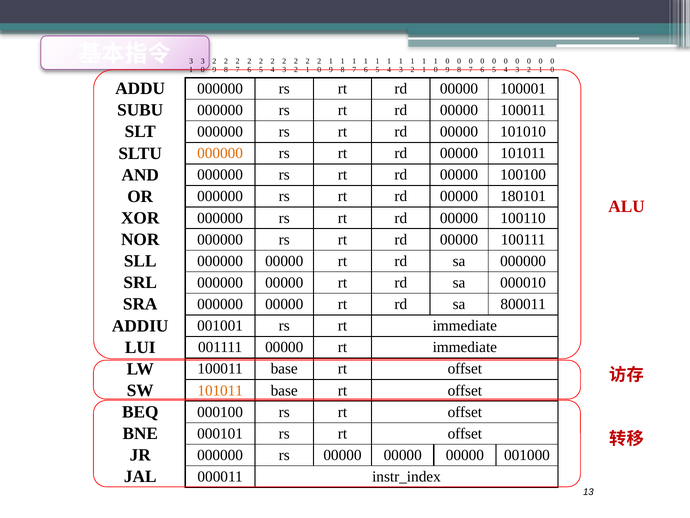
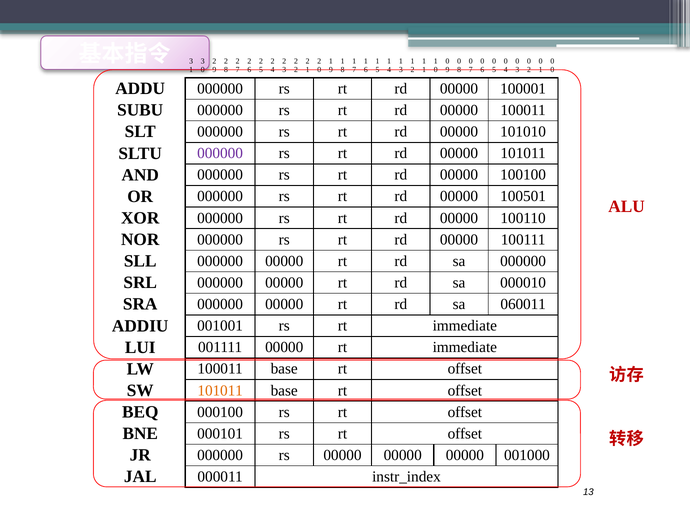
000000 at (220, 153) colour: orange -> purple
180101: 180101 -> 100501
800011: 800011 -> 060011
